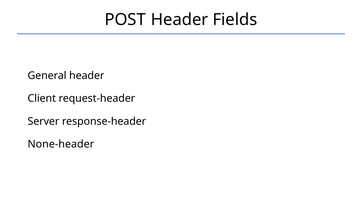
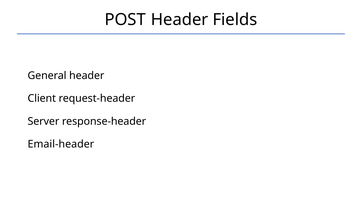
None-header: None-header -> Email-header
